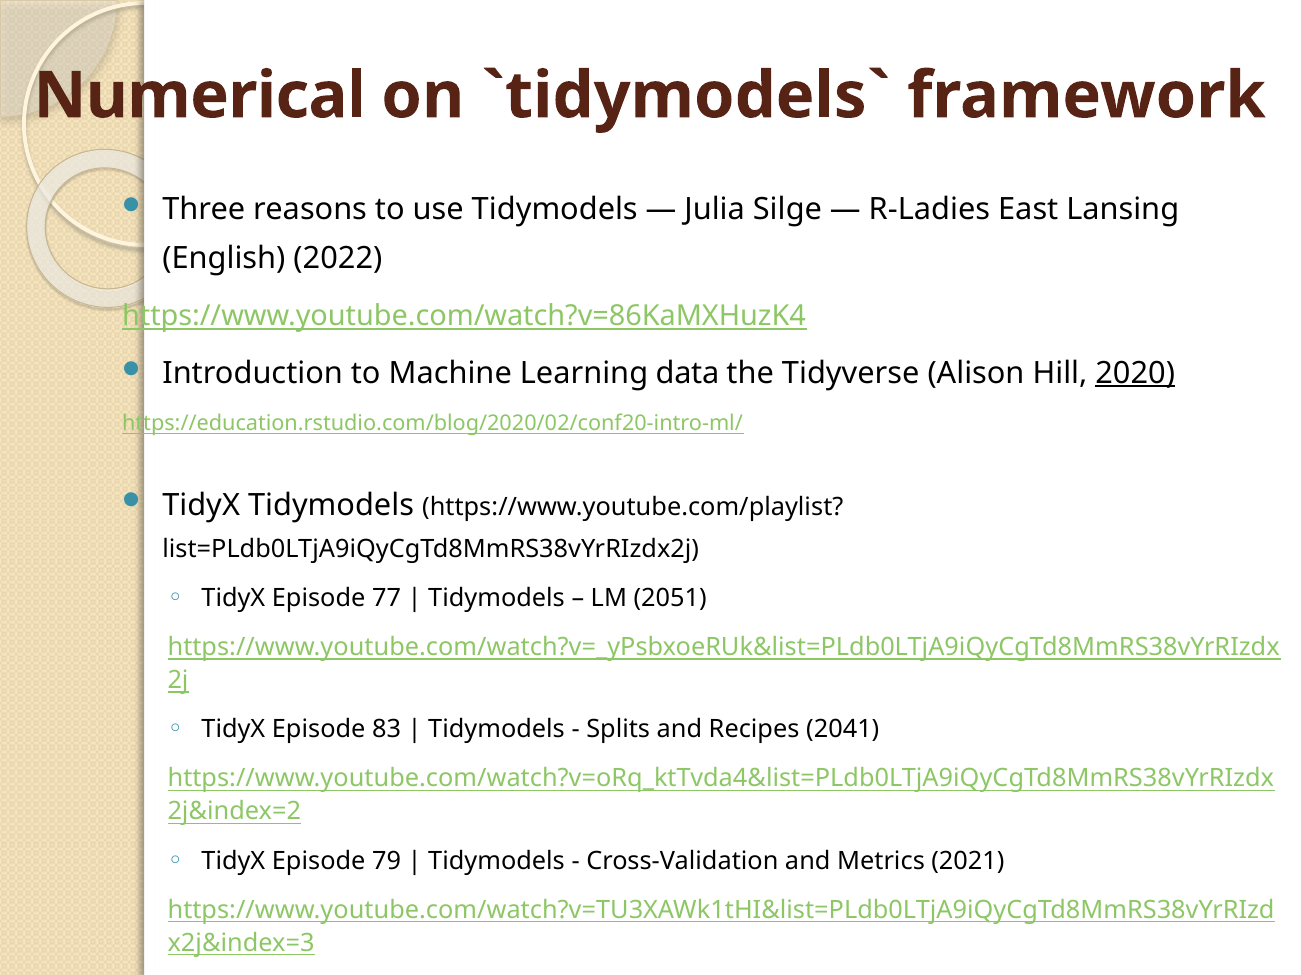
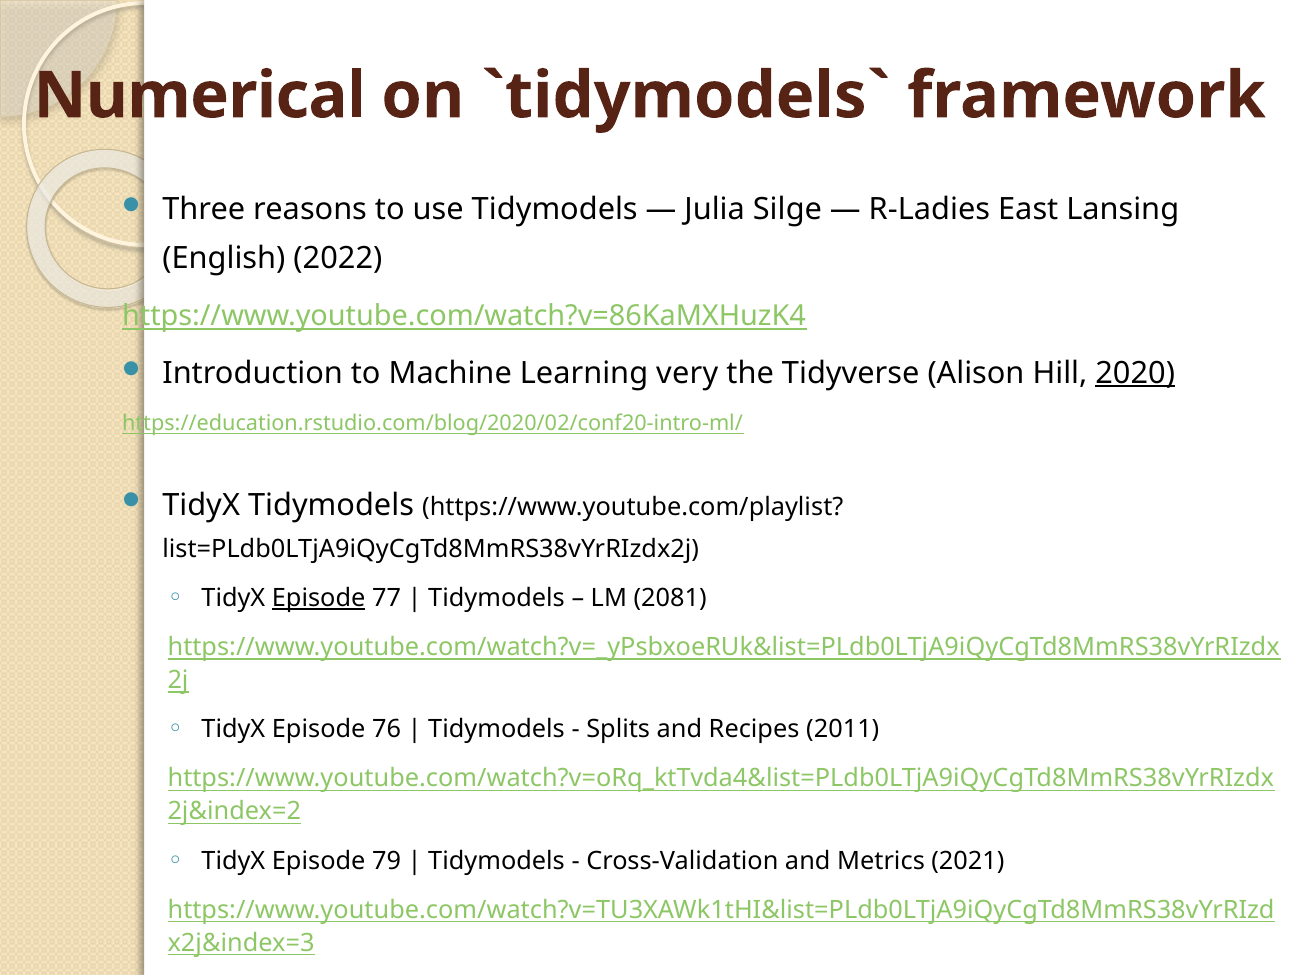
data: data -> very
Episode at (319, 599) underline: none -> present
2051: 2051 -> 2081
83: 83 -> 76
2041: 2041 -> 2011
